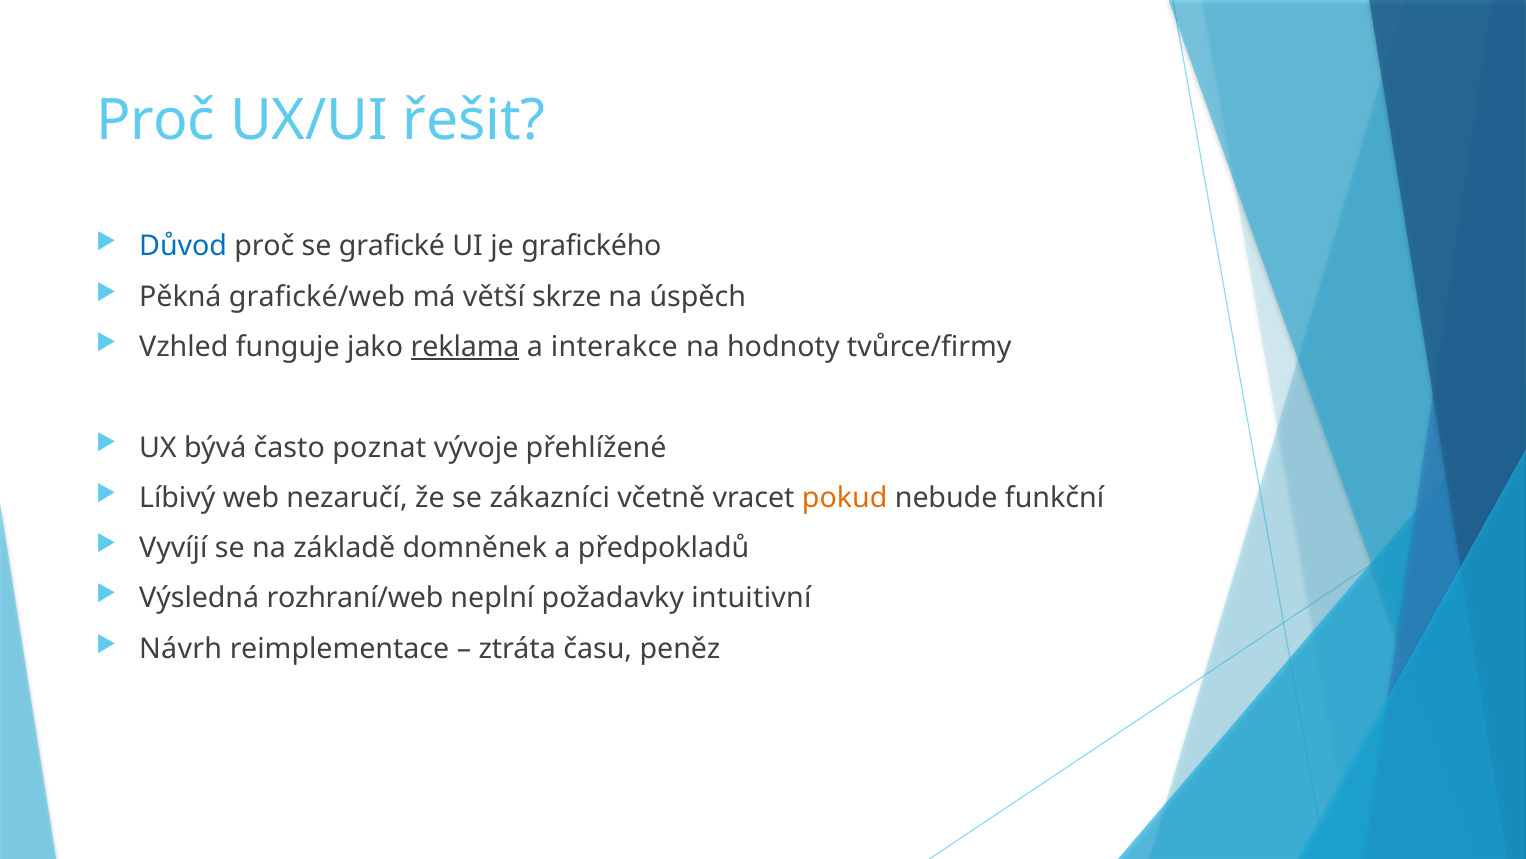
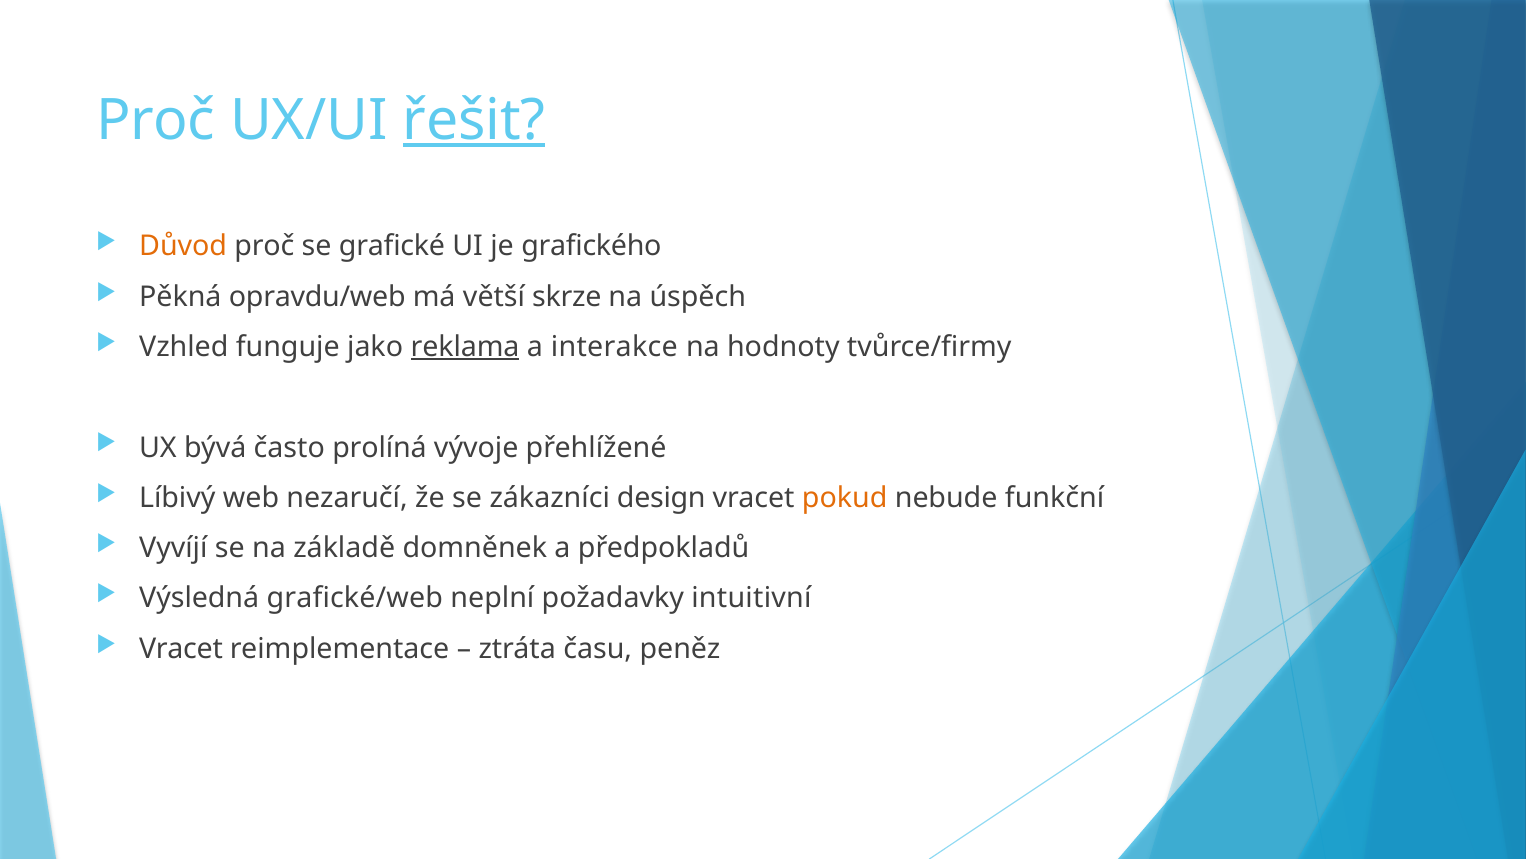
řešit underline: none -> present
Důvod colour: blue -> orange
grafické/web: grafické/web -> opravdu/web
poznat: poznat -> prolíná
včetně: včetně -> design
rozhraní/web: rozhraní/web -> grafické/web
Návrh at (181, 648): Návrh -> Vracet
